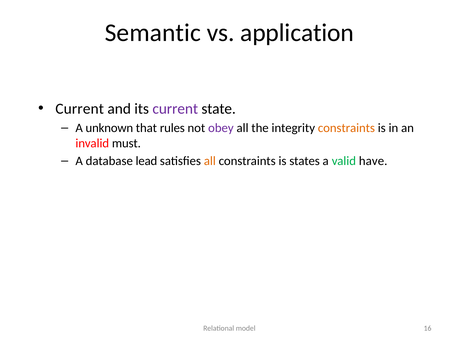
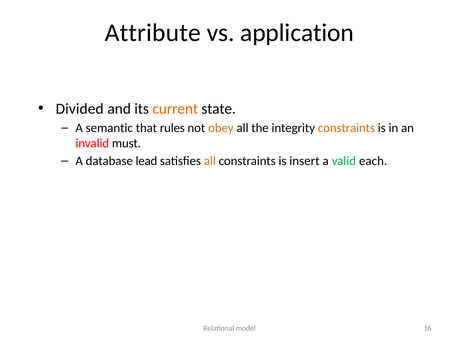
Semantic: Semantic -> Attribute
Current at (80, 109): Current -> Divided
current at (175, 109) colour: purple -> orange
unknown: unknown -> semantic
obey colour: purple -> orange
states: states -> insert
have: have -> each
